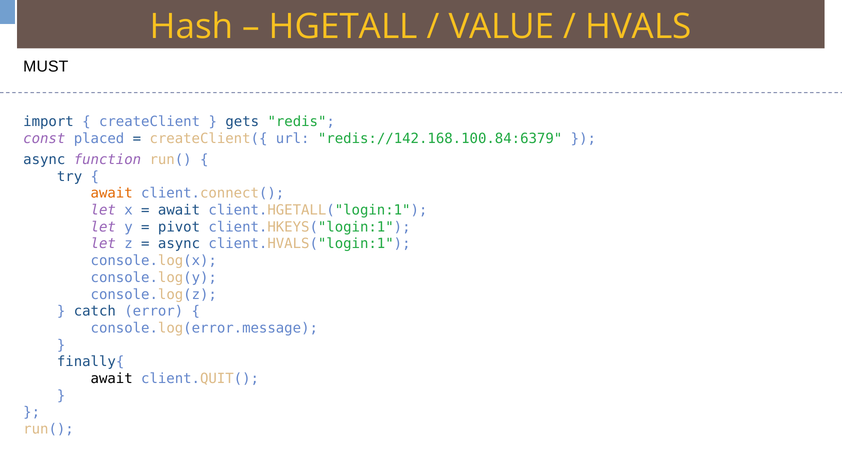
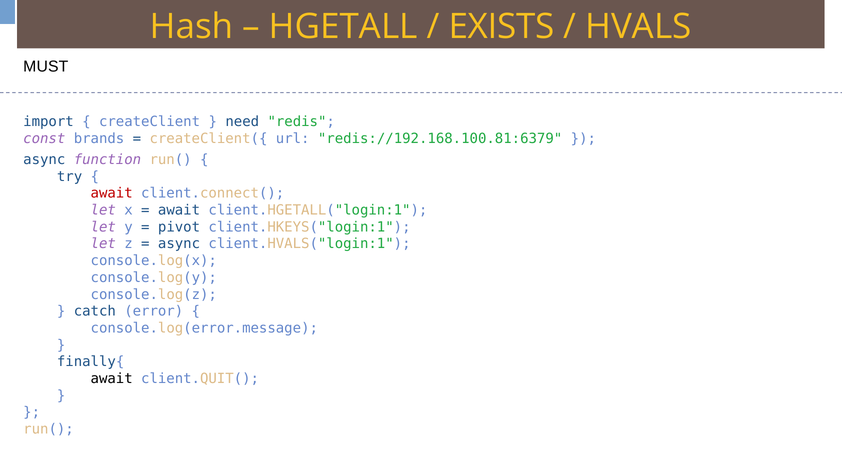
VALUE: VALUE -> EXISTS
gets: gets -> need
placed: placed -> brands
redis://142.168.100.84:6379: redis://142.168.100.84:6379 -> redis://192.168.100.81:6379
await at (112, 193) colour: orange -> red
